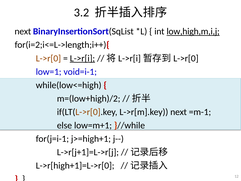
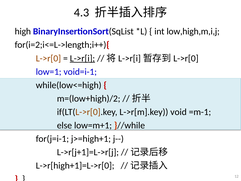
3.2: 3.2 -> 4.3
next at (23, 31): next -> high
low,high,m,i,j underline: present -> none
L->r[m].key next: next -> void
